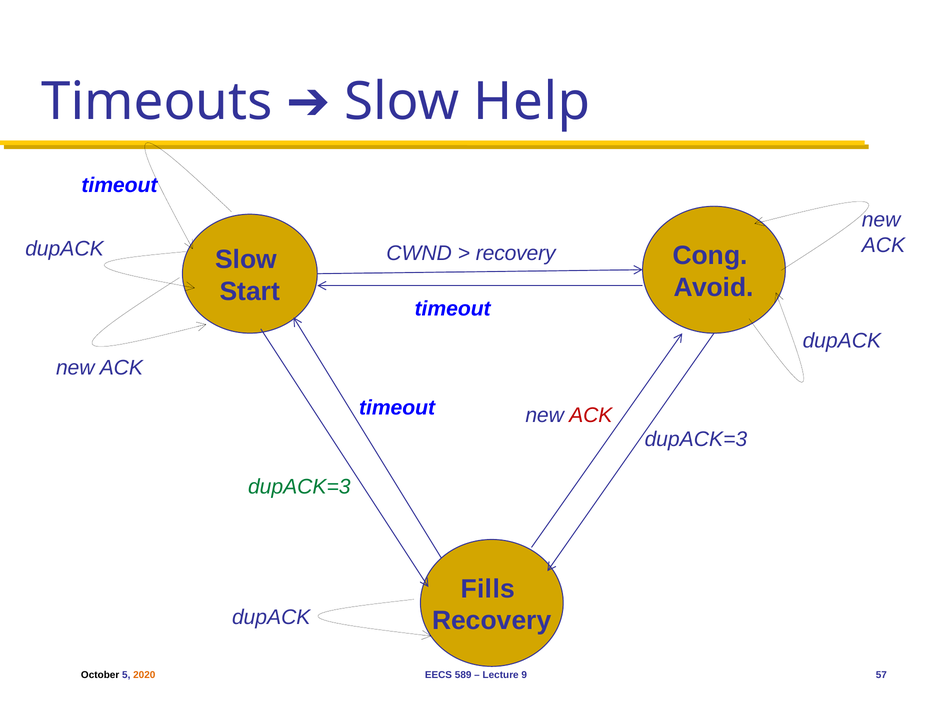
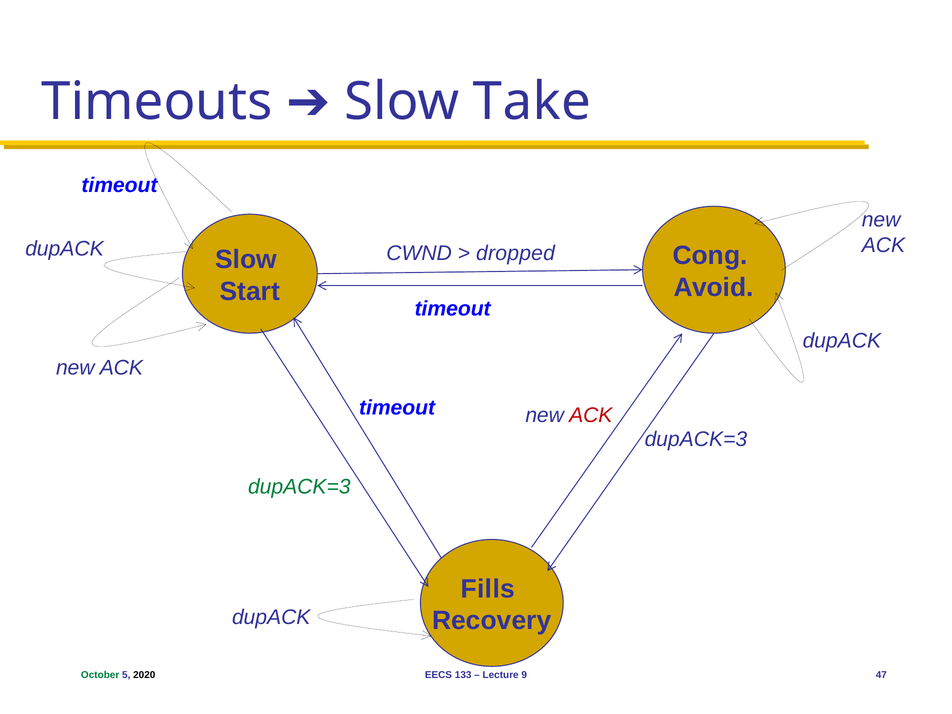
Help: Help -> Take
recovery at (516, 253): recovery -> dropped
October colour: black -> green
2020 colour: orange -> black
589: 589 -> 133
57: 57 -> 47
